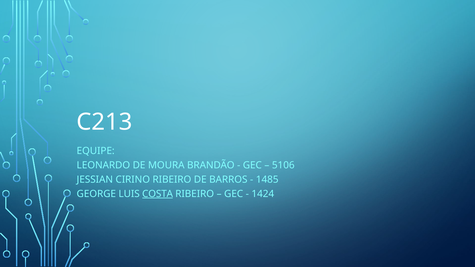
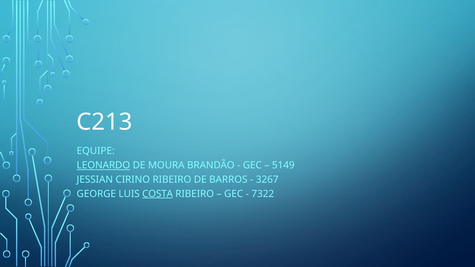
LEONARDO underline: none -> present
5106: 5106 -> 5149
1485: 1485 -> 3267
1424: 1424 -> 7322
